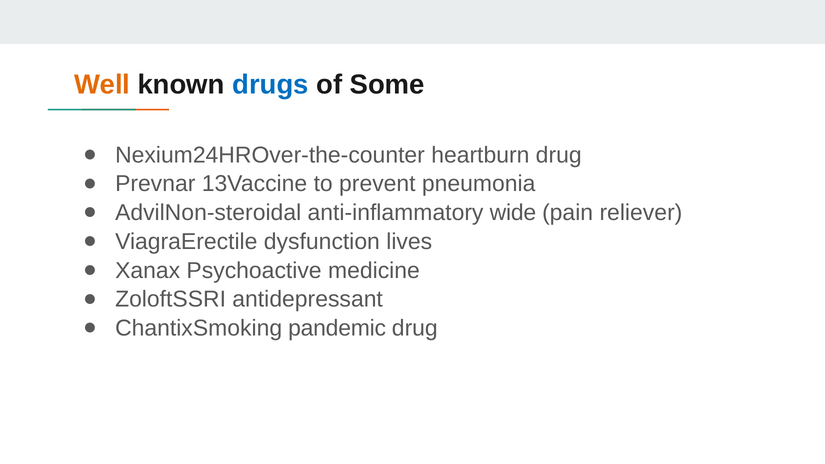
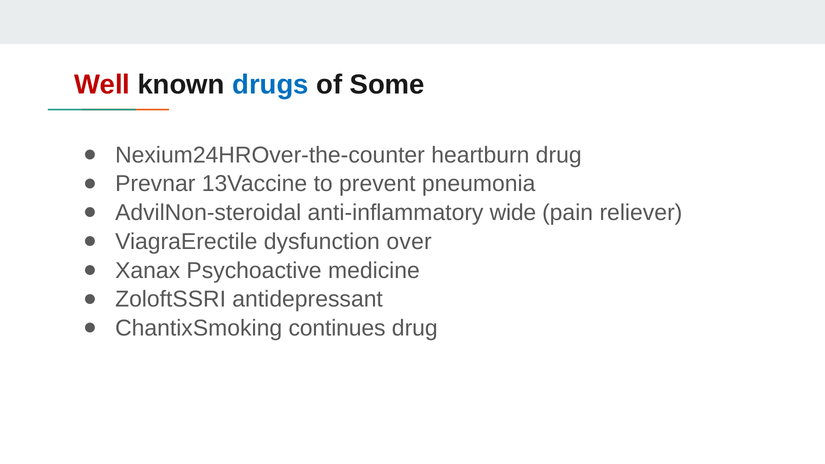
Well colour: orange -> red
lives: lives -> over
pandemic: pandemic -> continues
